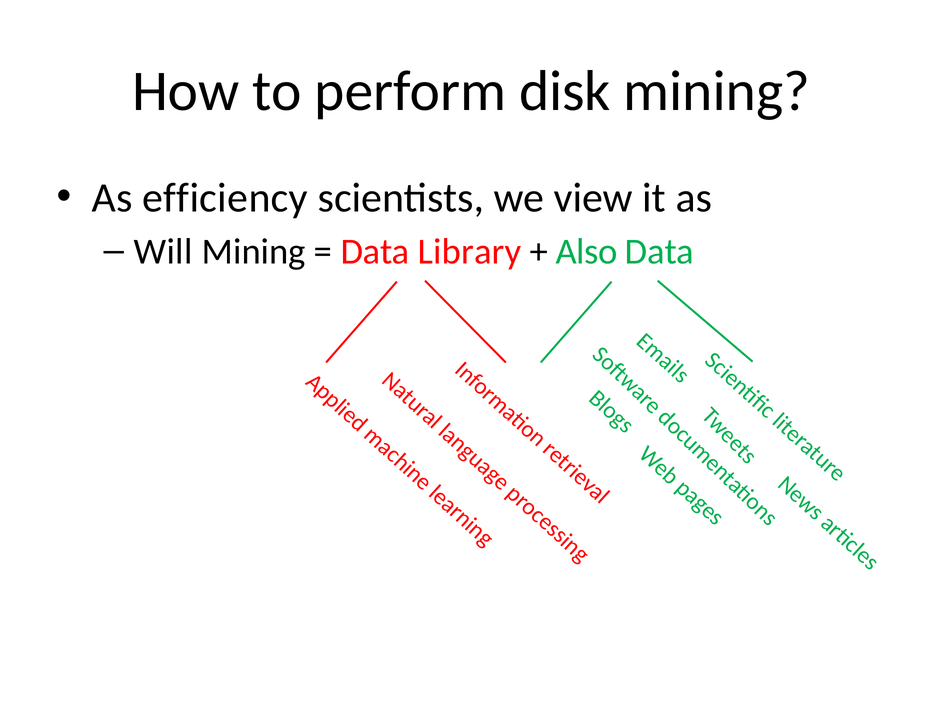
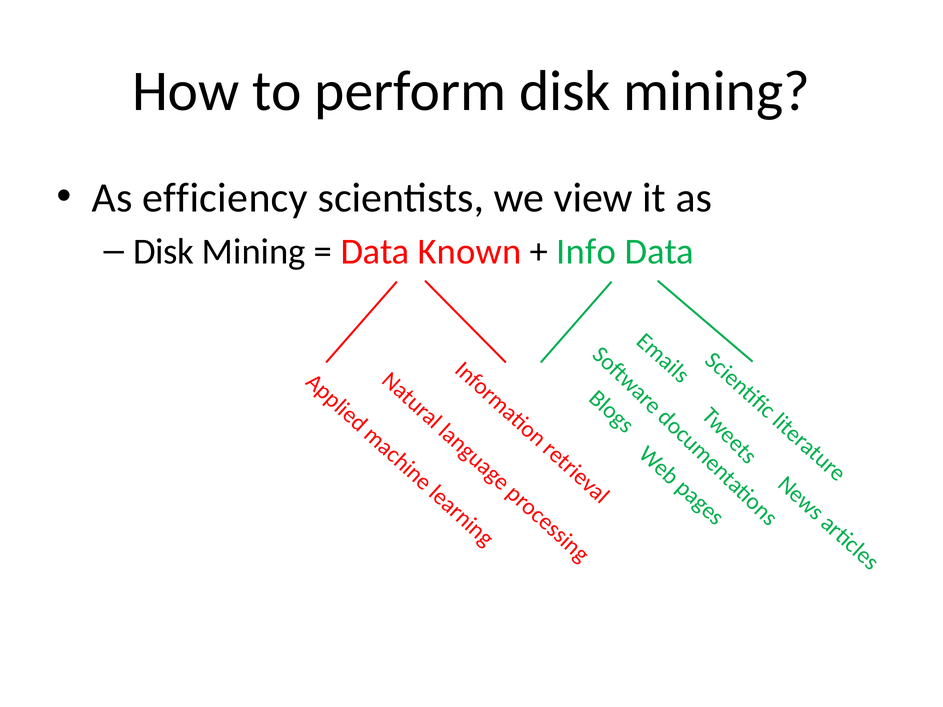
Will at (163, 252): Will -> Disk
Library: Library -> Known
Also: Also -> Info
